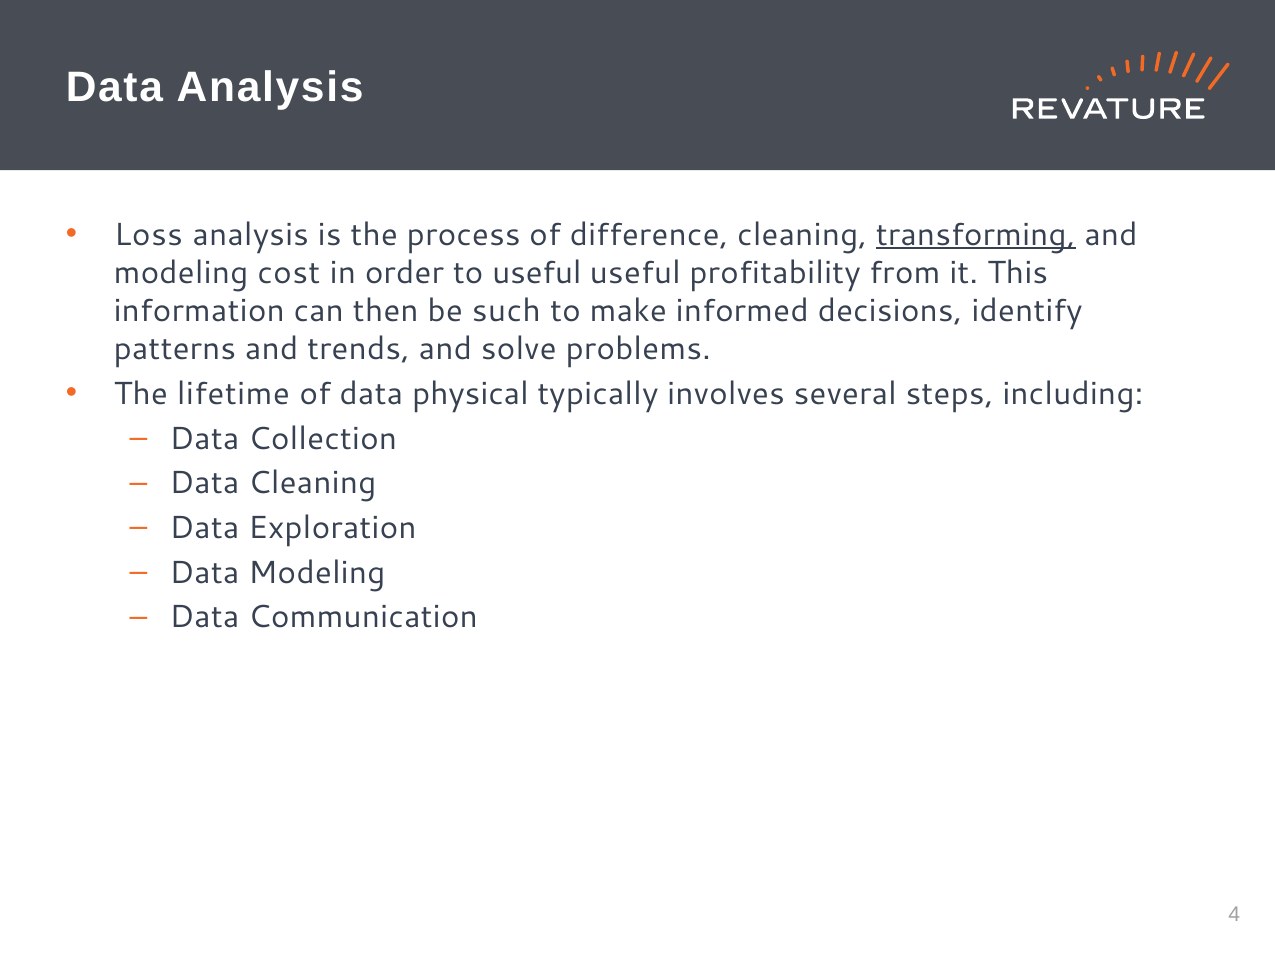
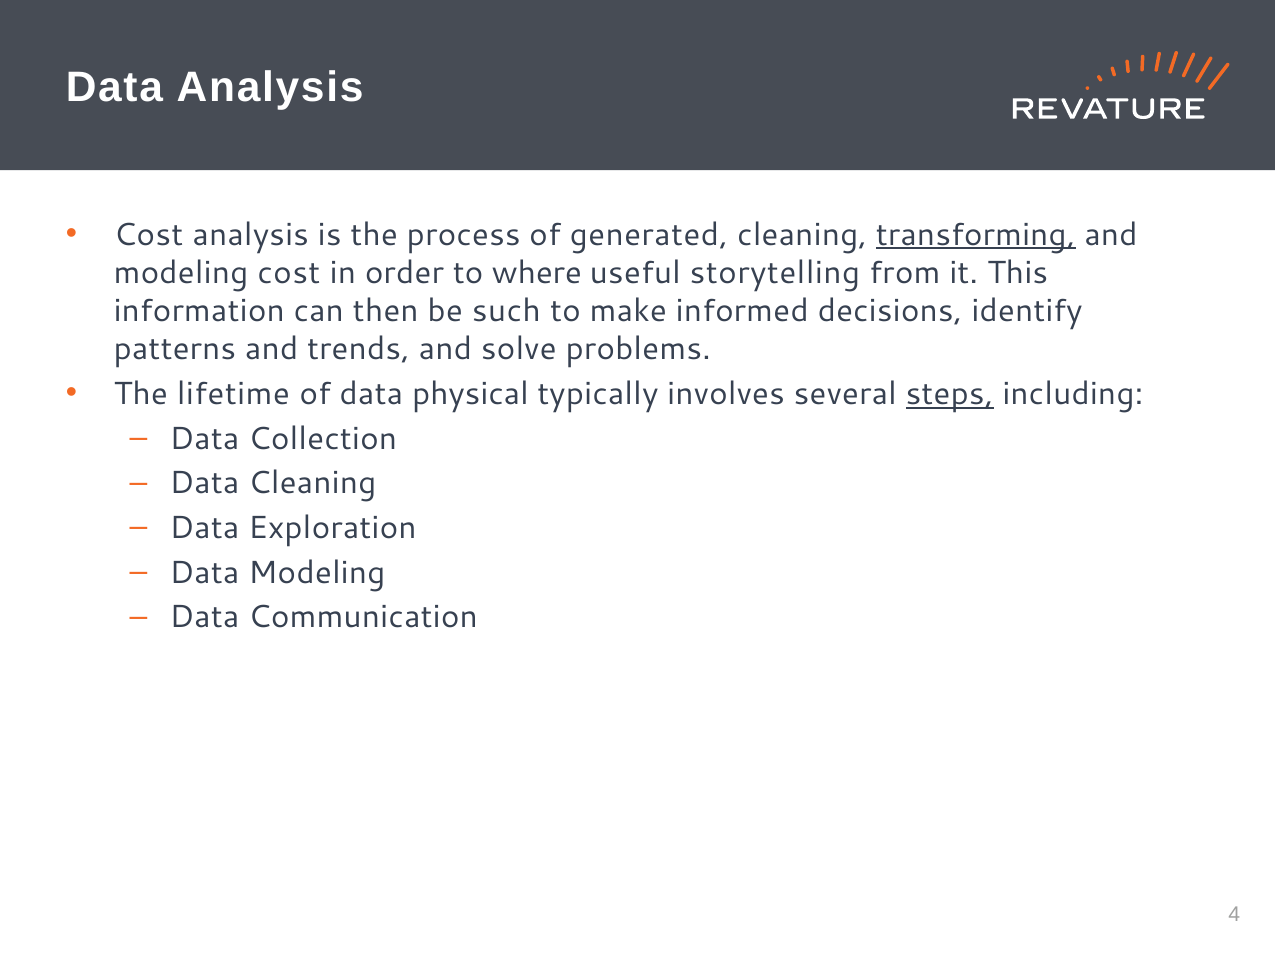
Loss at (149, 234): Loss -> Cost
difference: difference -> generated
to useful: useful -> where
profitability: profitability -> storytelling
steps underline: none -> present
